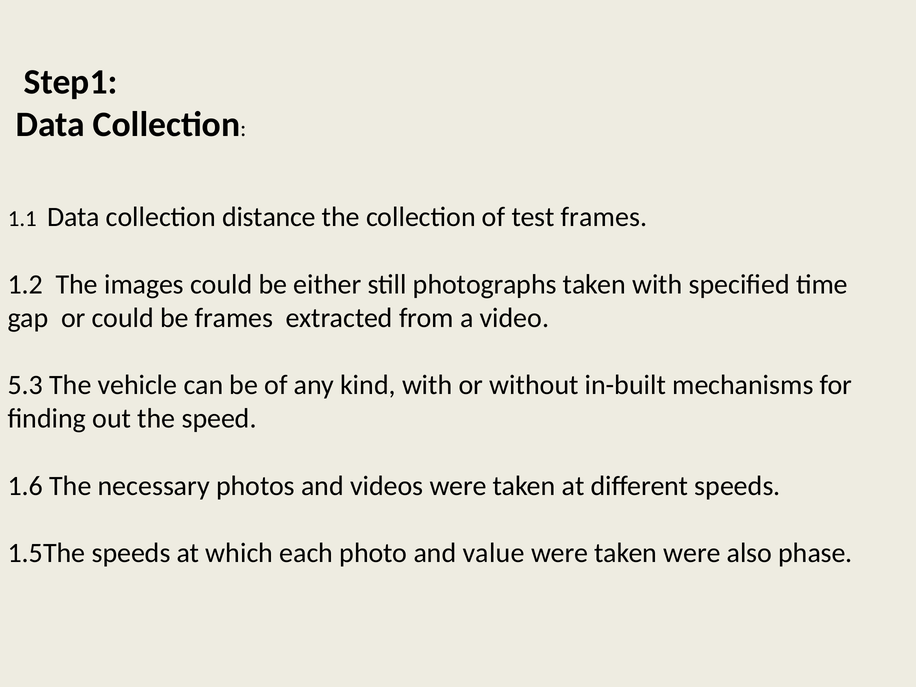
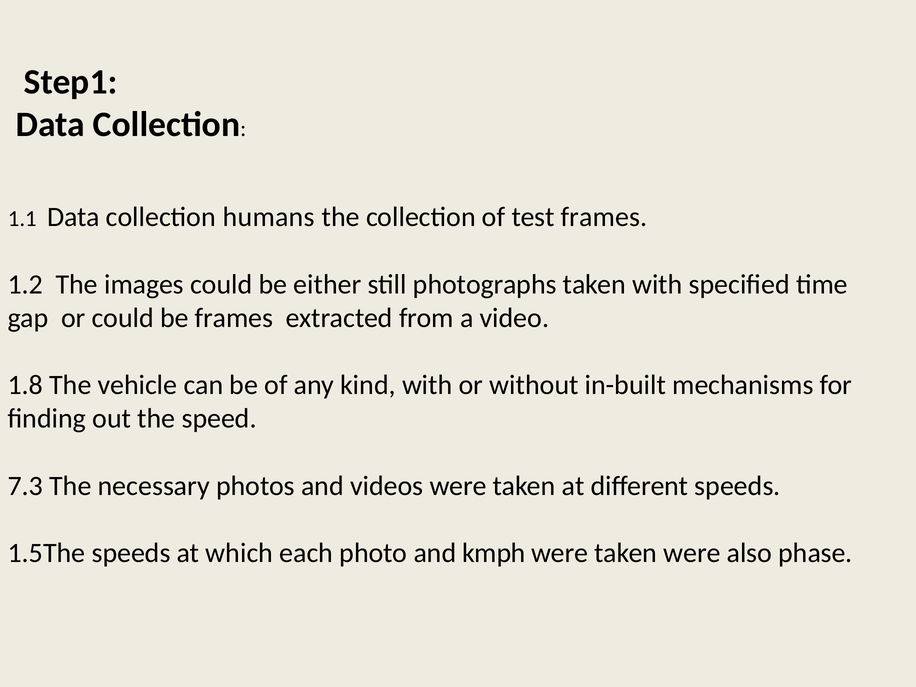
distance: distance -> humans
5.3: 5.3 -> 1.8
1.6: 1.6 -> 7.3
value: value -> kmph
